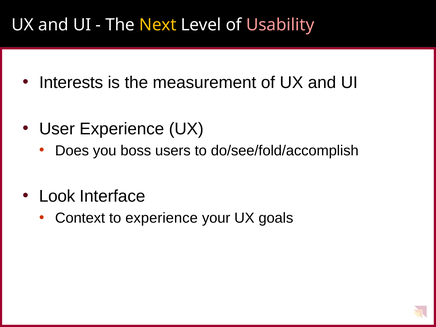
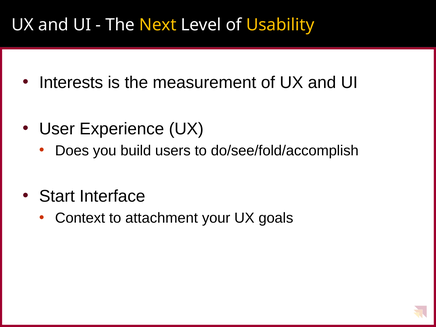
Usability colour: pink -> yellow
boss: boss -> build
Look: Look -> Start
to experience: experience -> attachment
